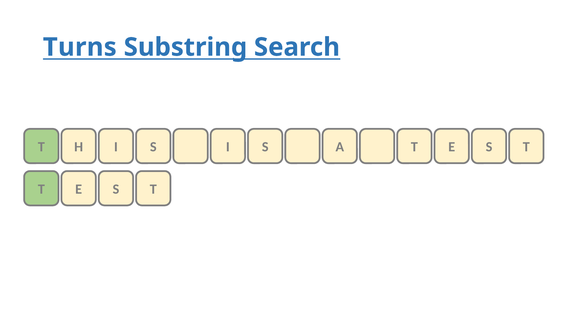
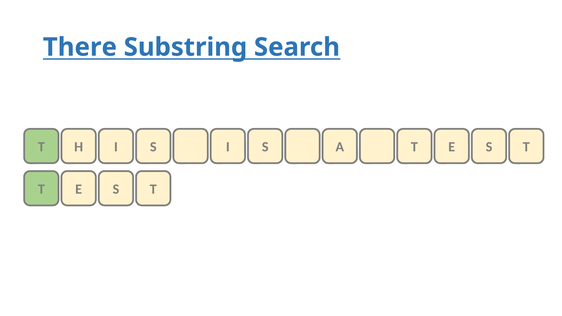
Turns: Turns -> There
